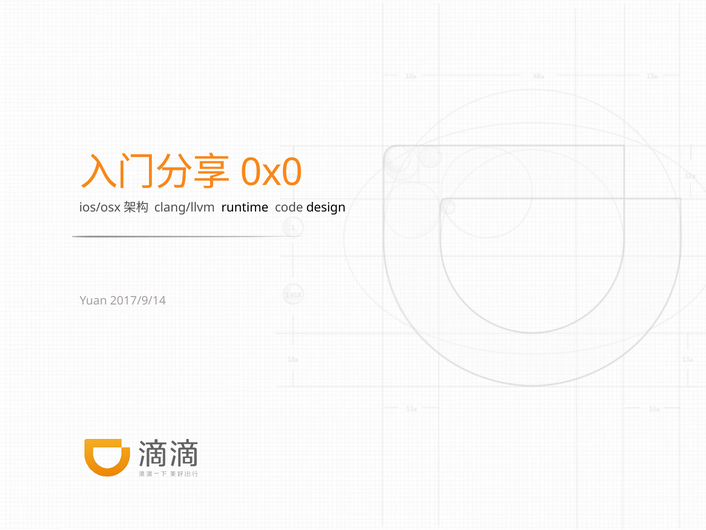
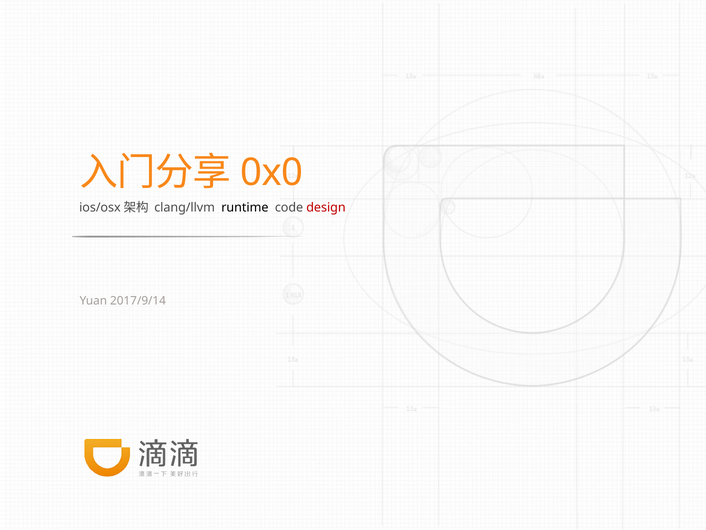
design colour: black -> red
